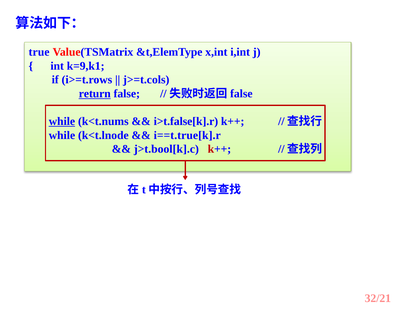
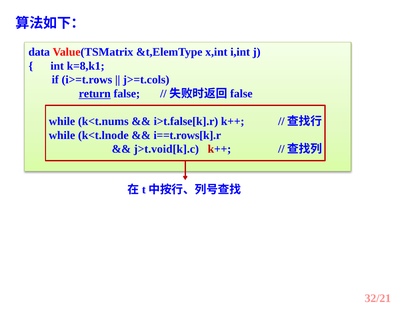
true: true -> data
k=9,k1: k=9,k1 -> k=8,k1
while at (62, 121) underline: present -> none
i==t.true[k].r: i==t.true[k].r -> i==t.rows[k].r
j>t.bool[k].c: j>t.bool[k].c -> j>t.void[k].c
